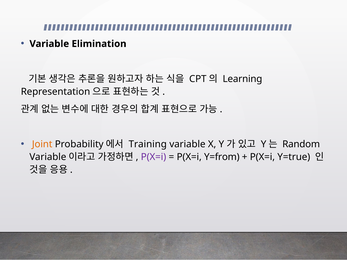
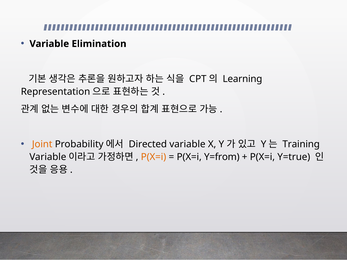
Training: Training -> Directed
Random: Random -> Training
P(X=i at (154, 157) colour: purple -> orange
